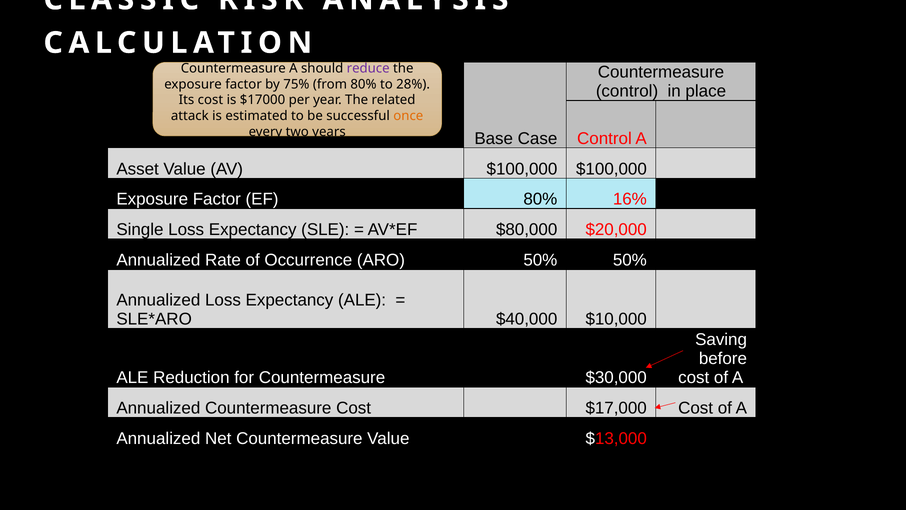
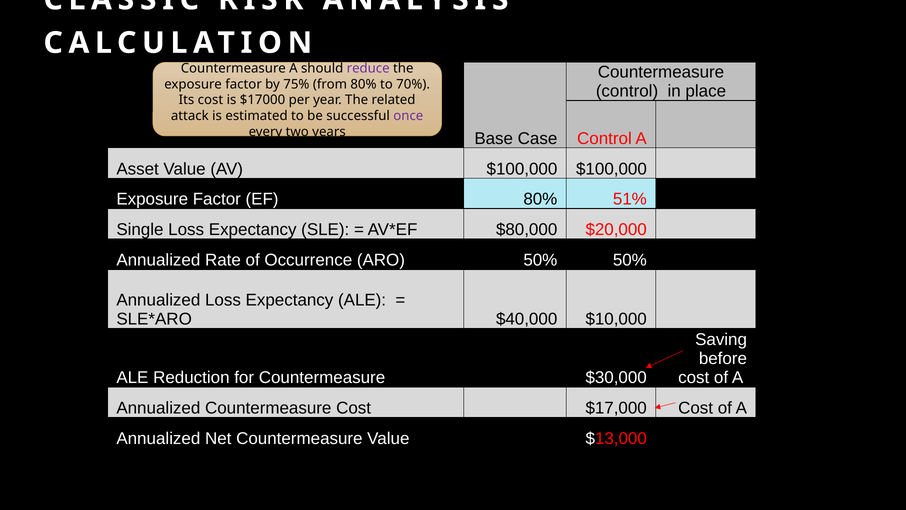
28%: 28% -> 70%
once colour: orange -> purple
16%: 16% -> 51%
